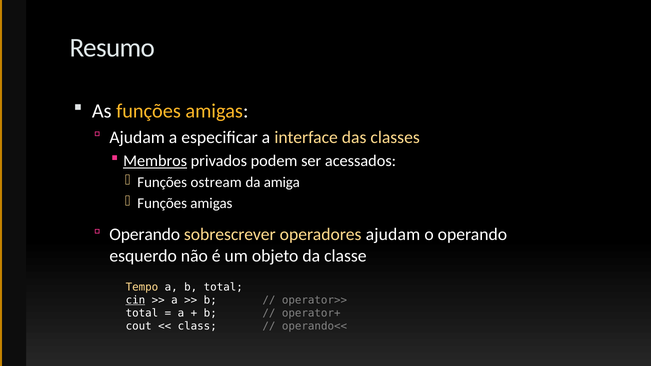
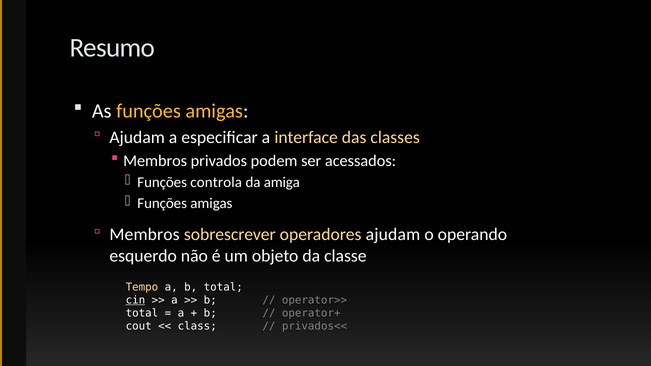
Membros at (155, 161) underline: present -> none
ostream: ostream -> controla
Operando at (145, 235): Operando -> Membros
operando<<: operando<< -> privados<<
